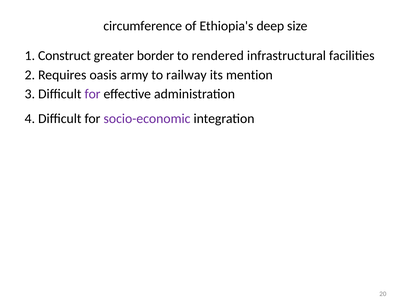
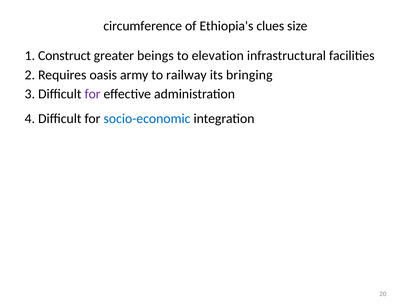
deep: deep -> clues
border: border -> beings
rendered: rendered -> elevation
mention: mention -> bringing
socio-economic colour: purple -> blue
